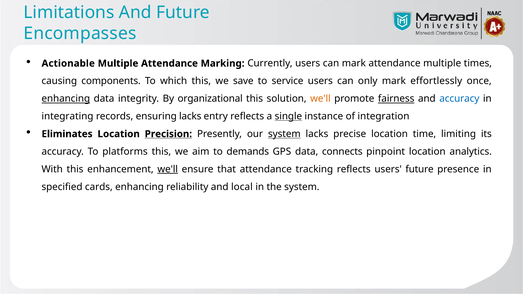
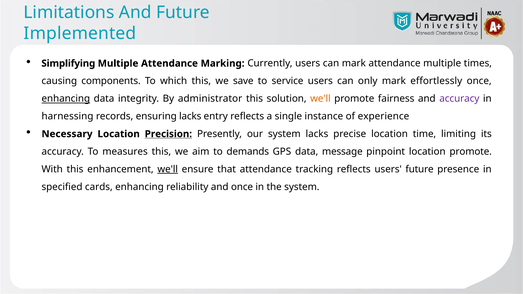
Encompasses: Encompasses -> Implemented
Actionable: Actionable -> Simplifying
organizational: organizational -> administrator
fairness underline: present -> none
accuracy at (459, 99) colour: blue -> purple
integrating: integrating -> harnessing
single underline: present -> none
integration: integration -> experience
Eliminates: Eliminates -> Necessary
system at (284, 134) underline: present -> none
platforms: platforms -> measures
connects: connects -> message
location analytics: analytics -> promote
and local: local -> once
